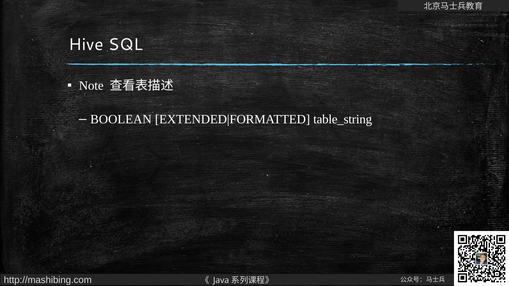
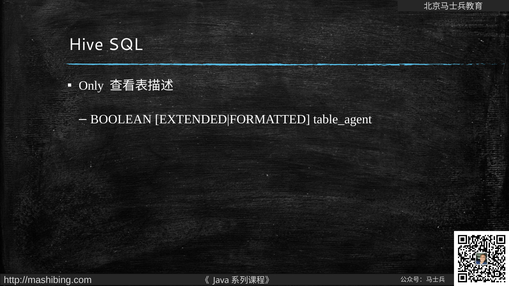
Note: Note -> Only
table_string: table_string -> table_agent
